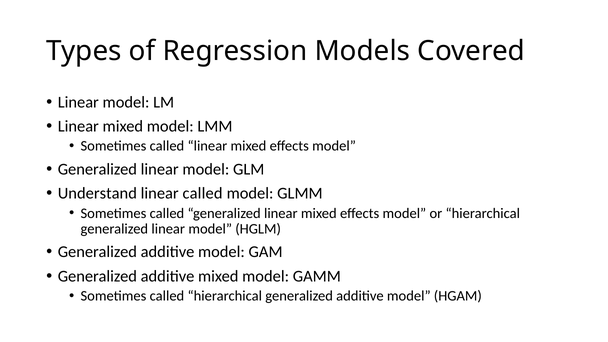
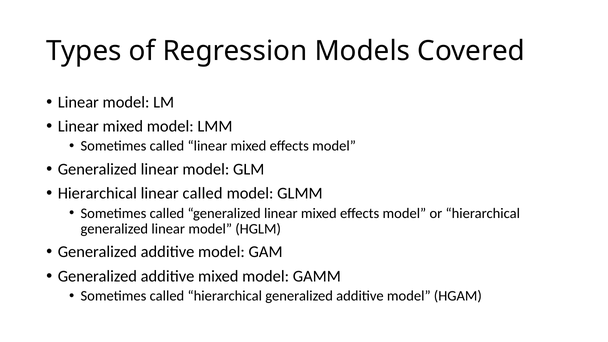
Understand at (97, 193): Understand -> Hierarchical
